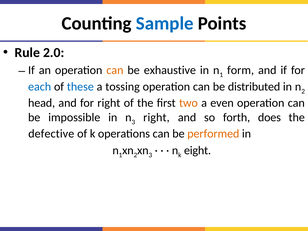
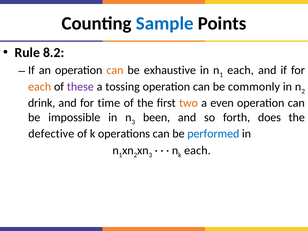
2.0: 2.0 -> 8.2
form at (241, 70): form -> each
each at (40, 87) colour: blue -> orange
these colour: blue -> purple
distributed: distributed -> commonly
head: head -> drink
for right: right -> time
right at (156, 117): right -> been
performed colour: orange -> blue
k eight: eight -> each
